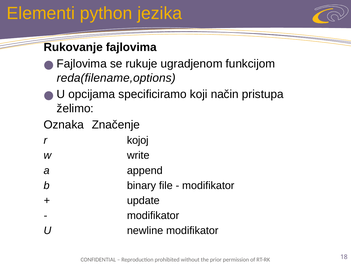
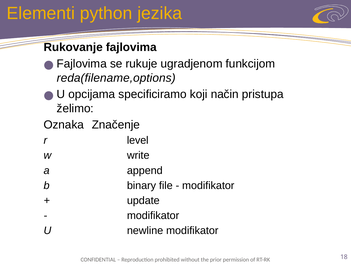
kojoj: kojoj -> level
